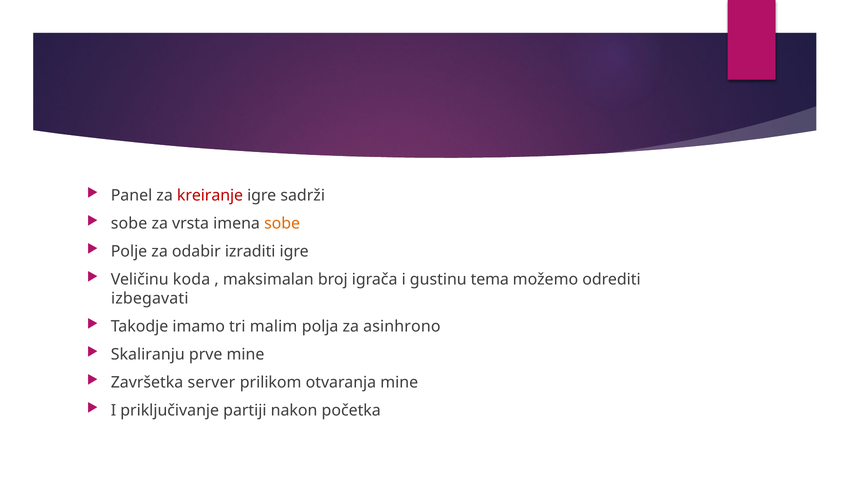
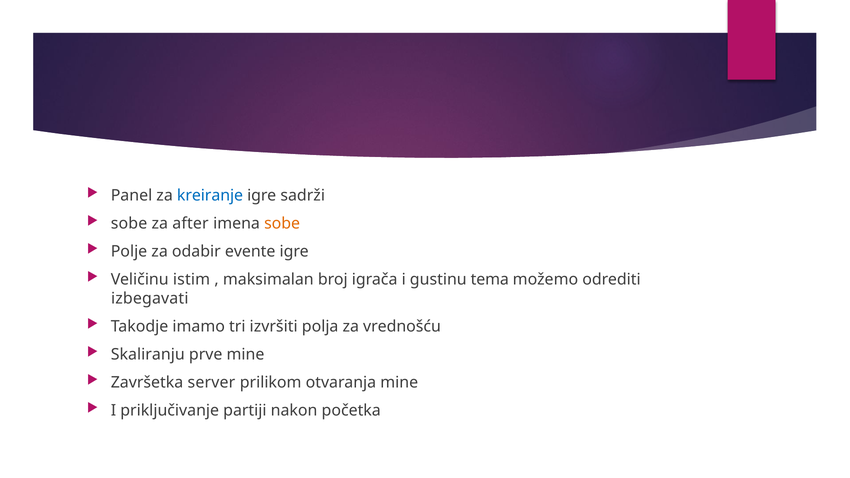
kreiranje colour: red -> blue
vrsta: vrsta -> after
izraditi: izraditi -> evente
koda: koda -> istim
malim: malim -> izvršiti
asinhrono: asinhrono -> vrednošću
